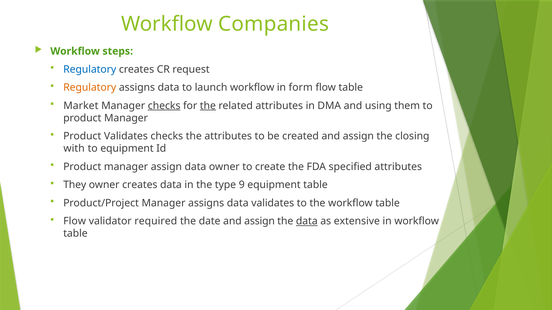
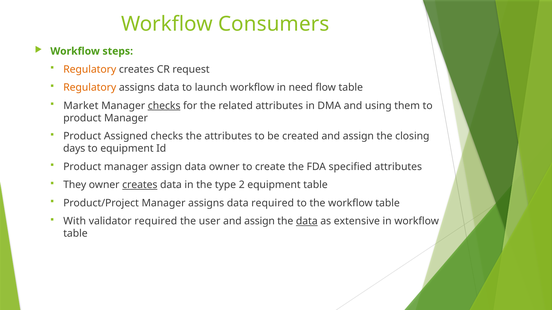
Companies: Companies -> Consumers
Regulatory at (90, 69) colour: blue -> orange
form: form -> need
the at (208, 106) underline: present -> none
Product Validates: Validates -> Assigned
with: with -> days
creates at (140, 185) underline: none -> present
9: 9 -> 2
data validates: validates -> required
Flow at (75, 221): Flow -> With
date: date -> user
